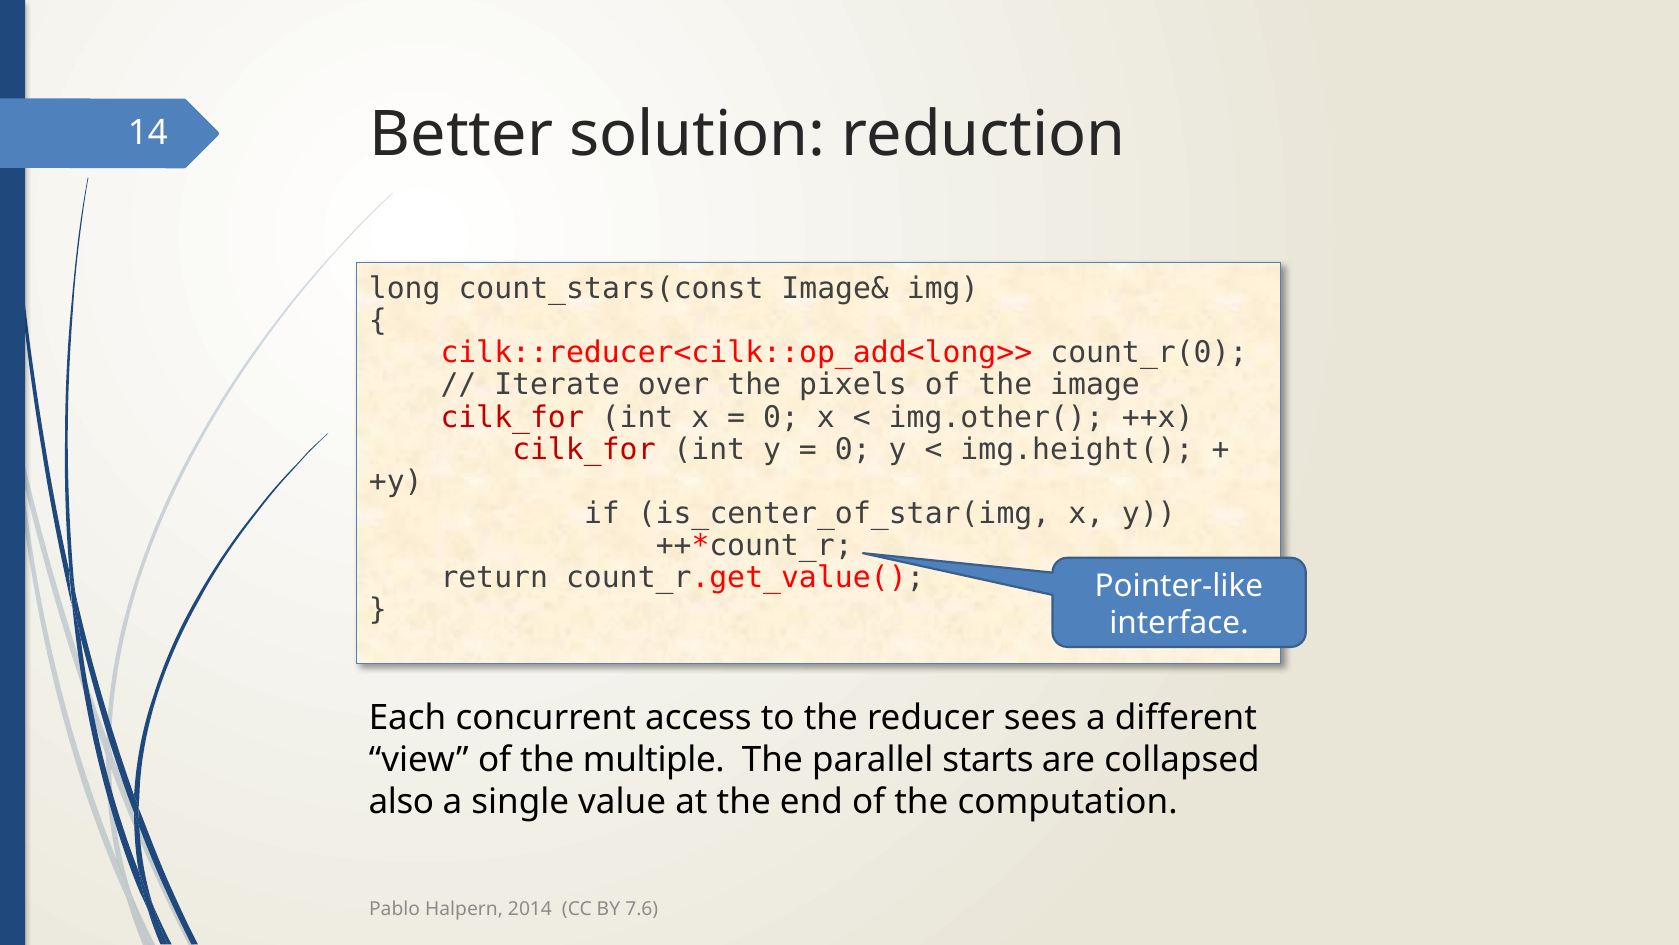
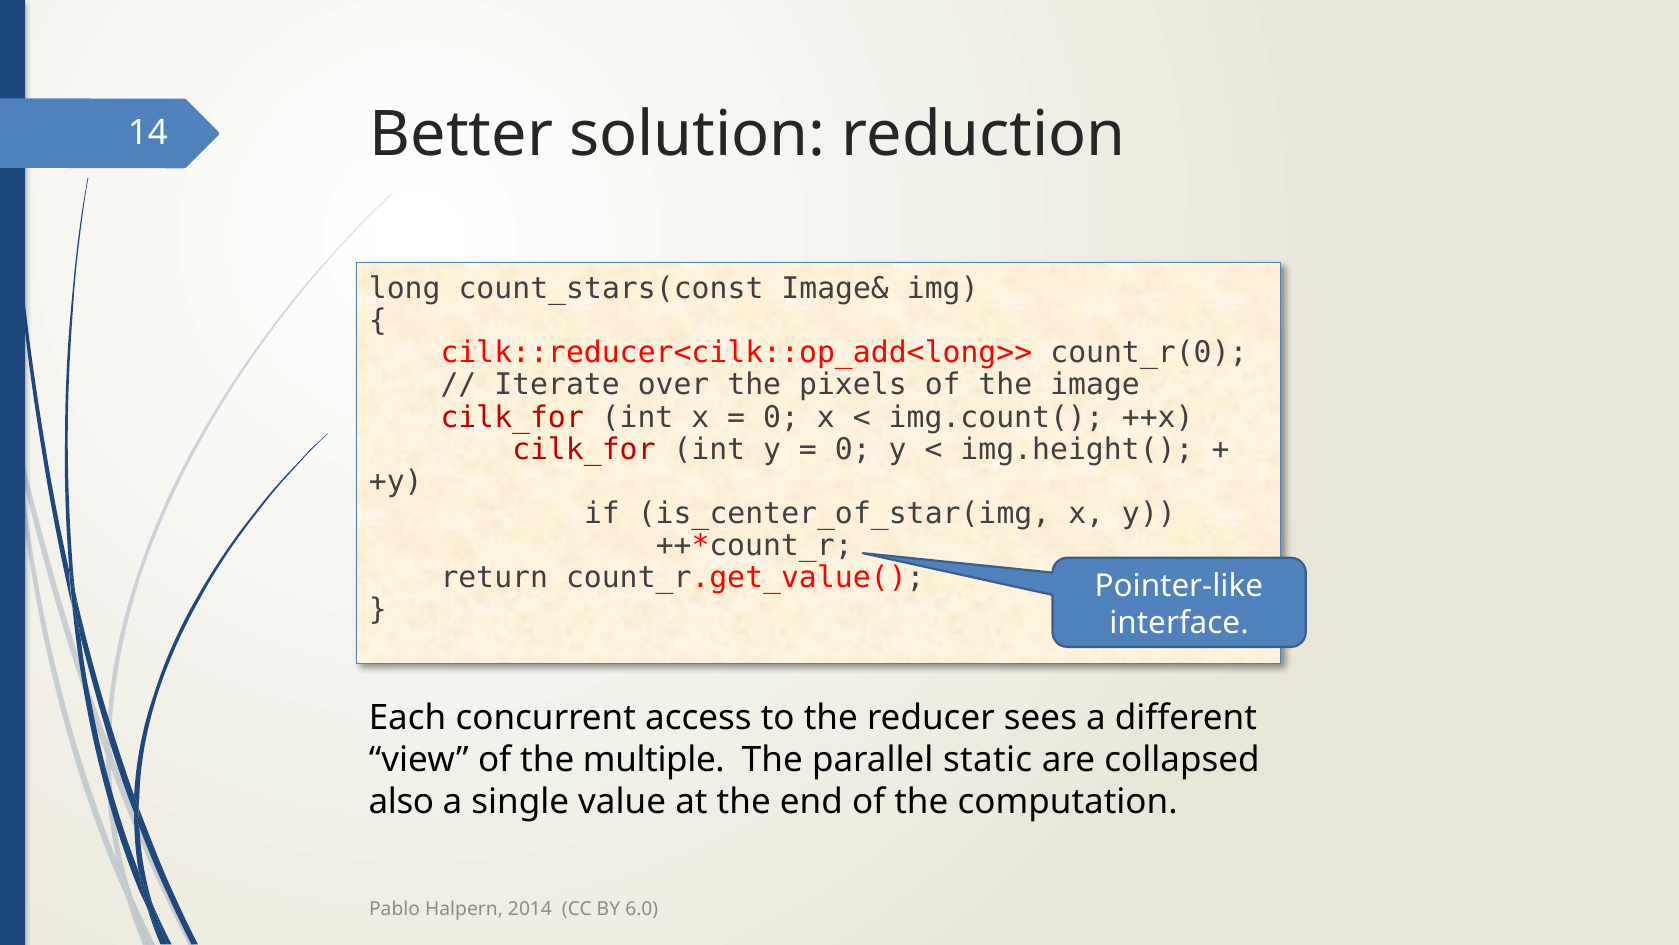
img.other(: img.other( -> img.count(
starts: starts -> static
7.6: 7.6 -> 6.0
